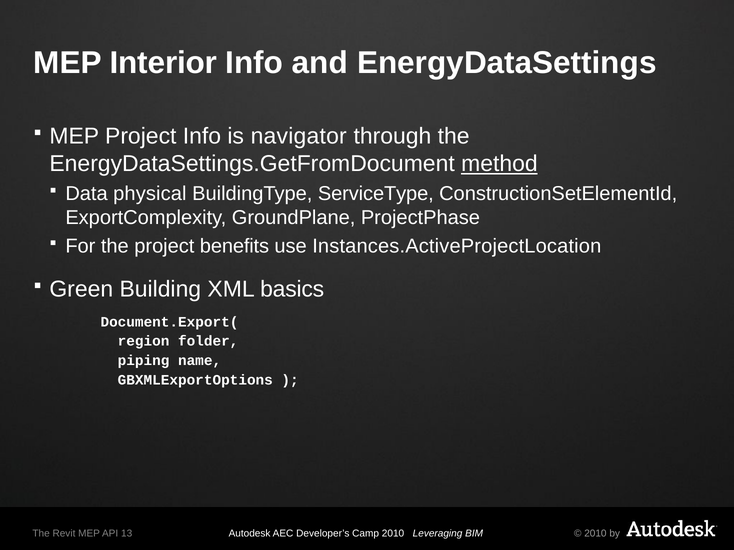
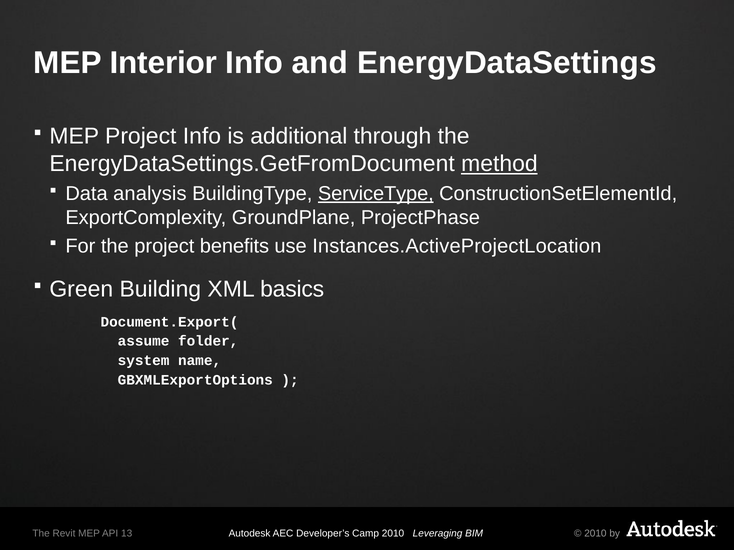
navigator: navigator -> additional
physical: physical -> analysis
ServiceType underline: none -> present
region: region -> assume
piping: piping -> system
